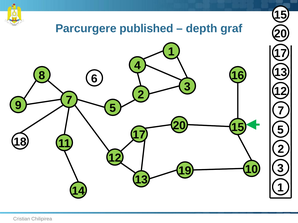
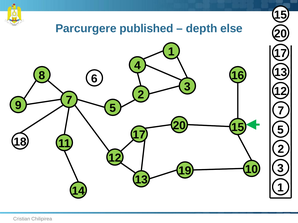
graf: graf -> else
